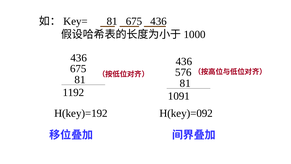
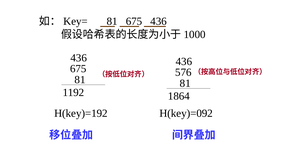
1091: 1091 -> 1864
